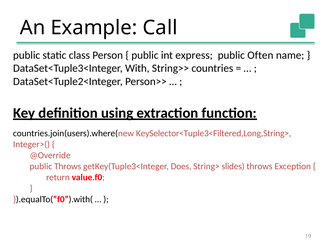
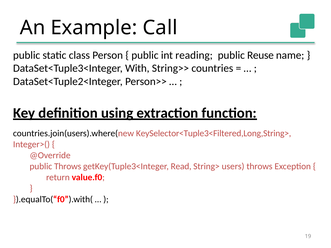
express: express -> reading
Often: Often -> Reuse
Does: Does -> Read
slides: slides -> users
